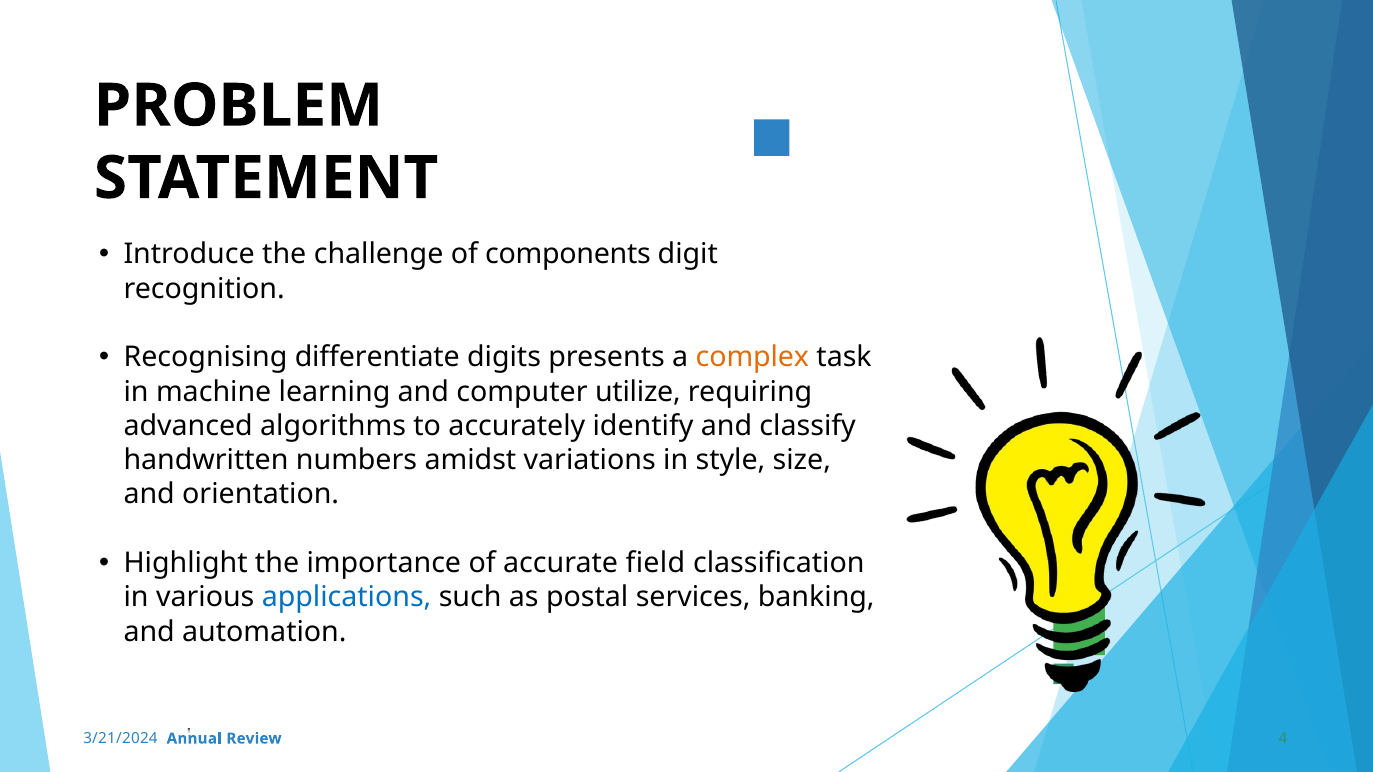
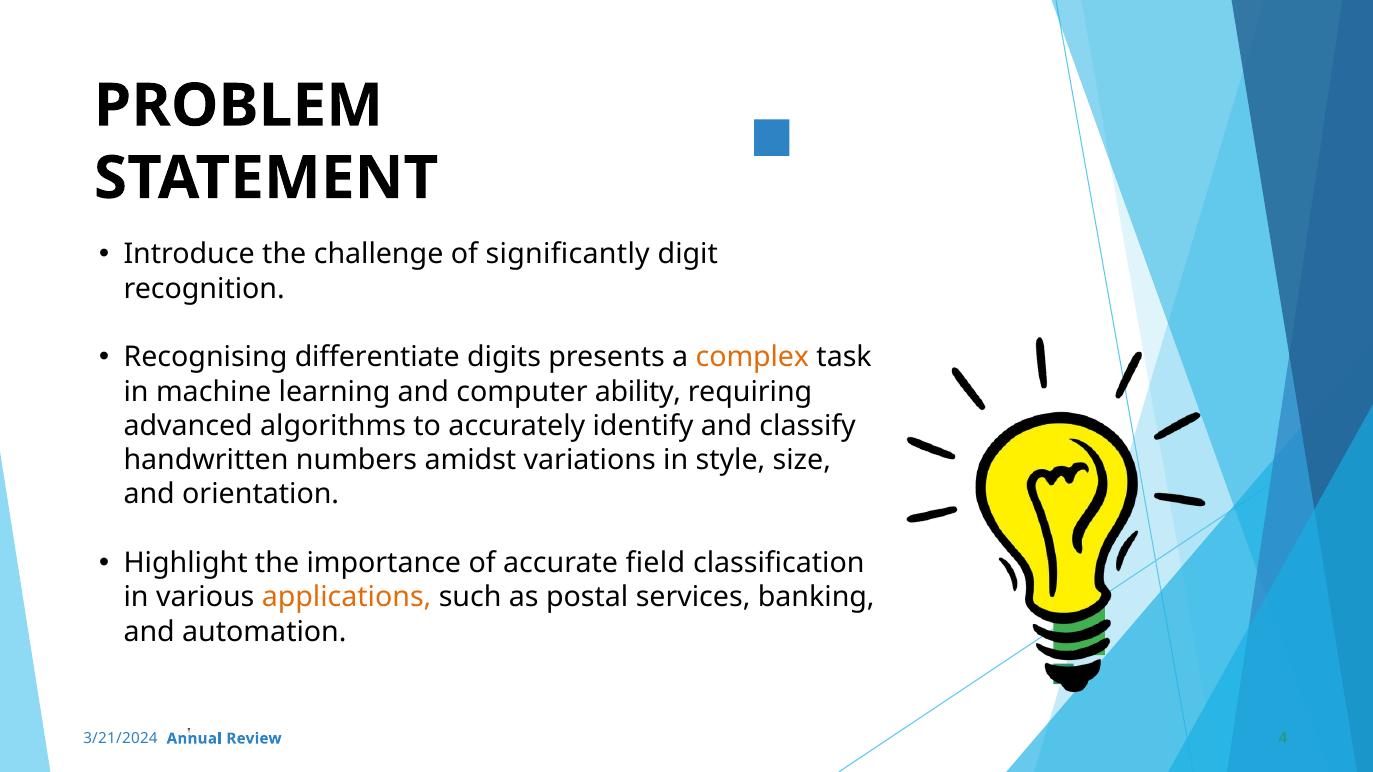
components: components -> significantly
utilize: utilize -> ability
applications colour: blue -> orange
